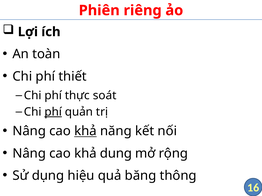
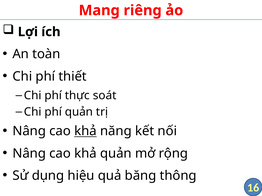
Phiên: Phiên -> Mang
phí at (53, 112) underline: present -> none
khả dung: dung -> quản
